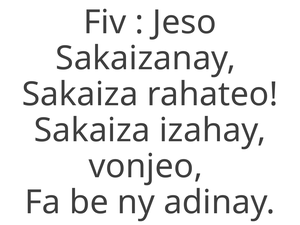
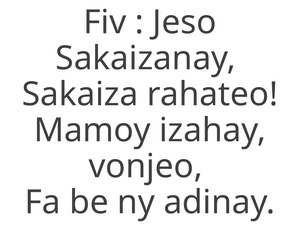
Sakaiza at (92, 130): Sakaiza -> Mamoy
